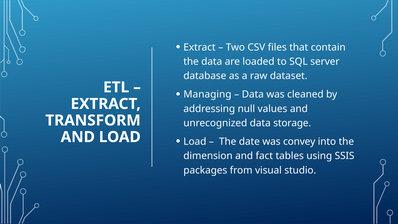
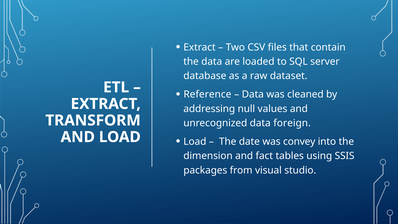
Managing: Managing -> Reference
storage: storage -> foreign
